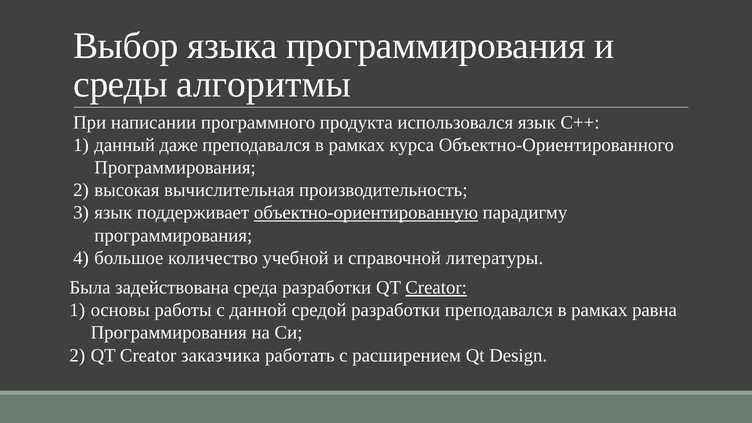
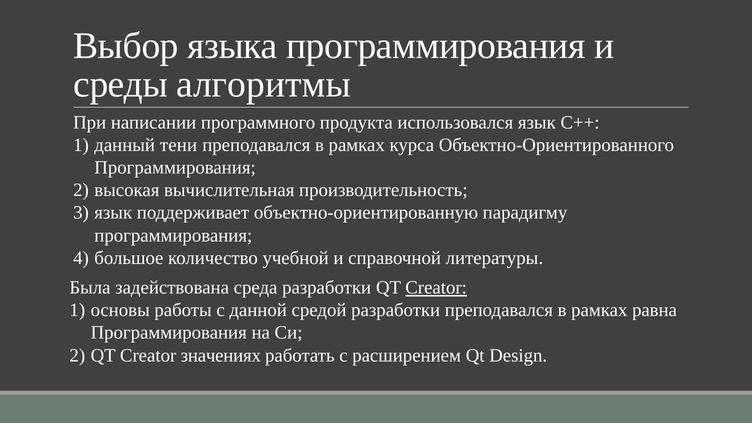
даже: даже -> тени
объектно-ориентированную underline: present -> none
заказчика: заказчика -> значениях
